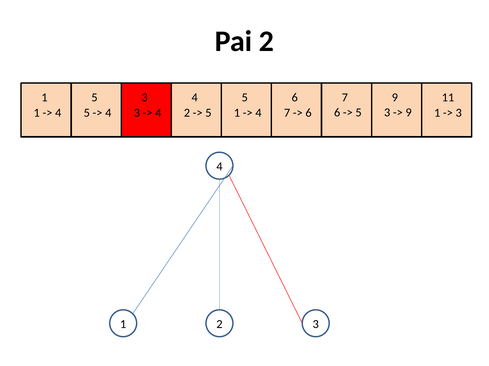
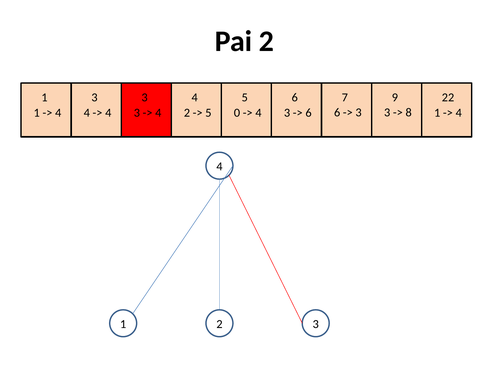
1 5: 5 -> 3
11: 11 -> 22
5 at (87, 113): 5 -> 4
5 1: 1 -> 0
7 at (287, 113): 7 -> 3
5 at (359, 113): 5 -> 3
9 at (409, 113): 9 -> 8
3 at (459, 113): 3 -> 4
